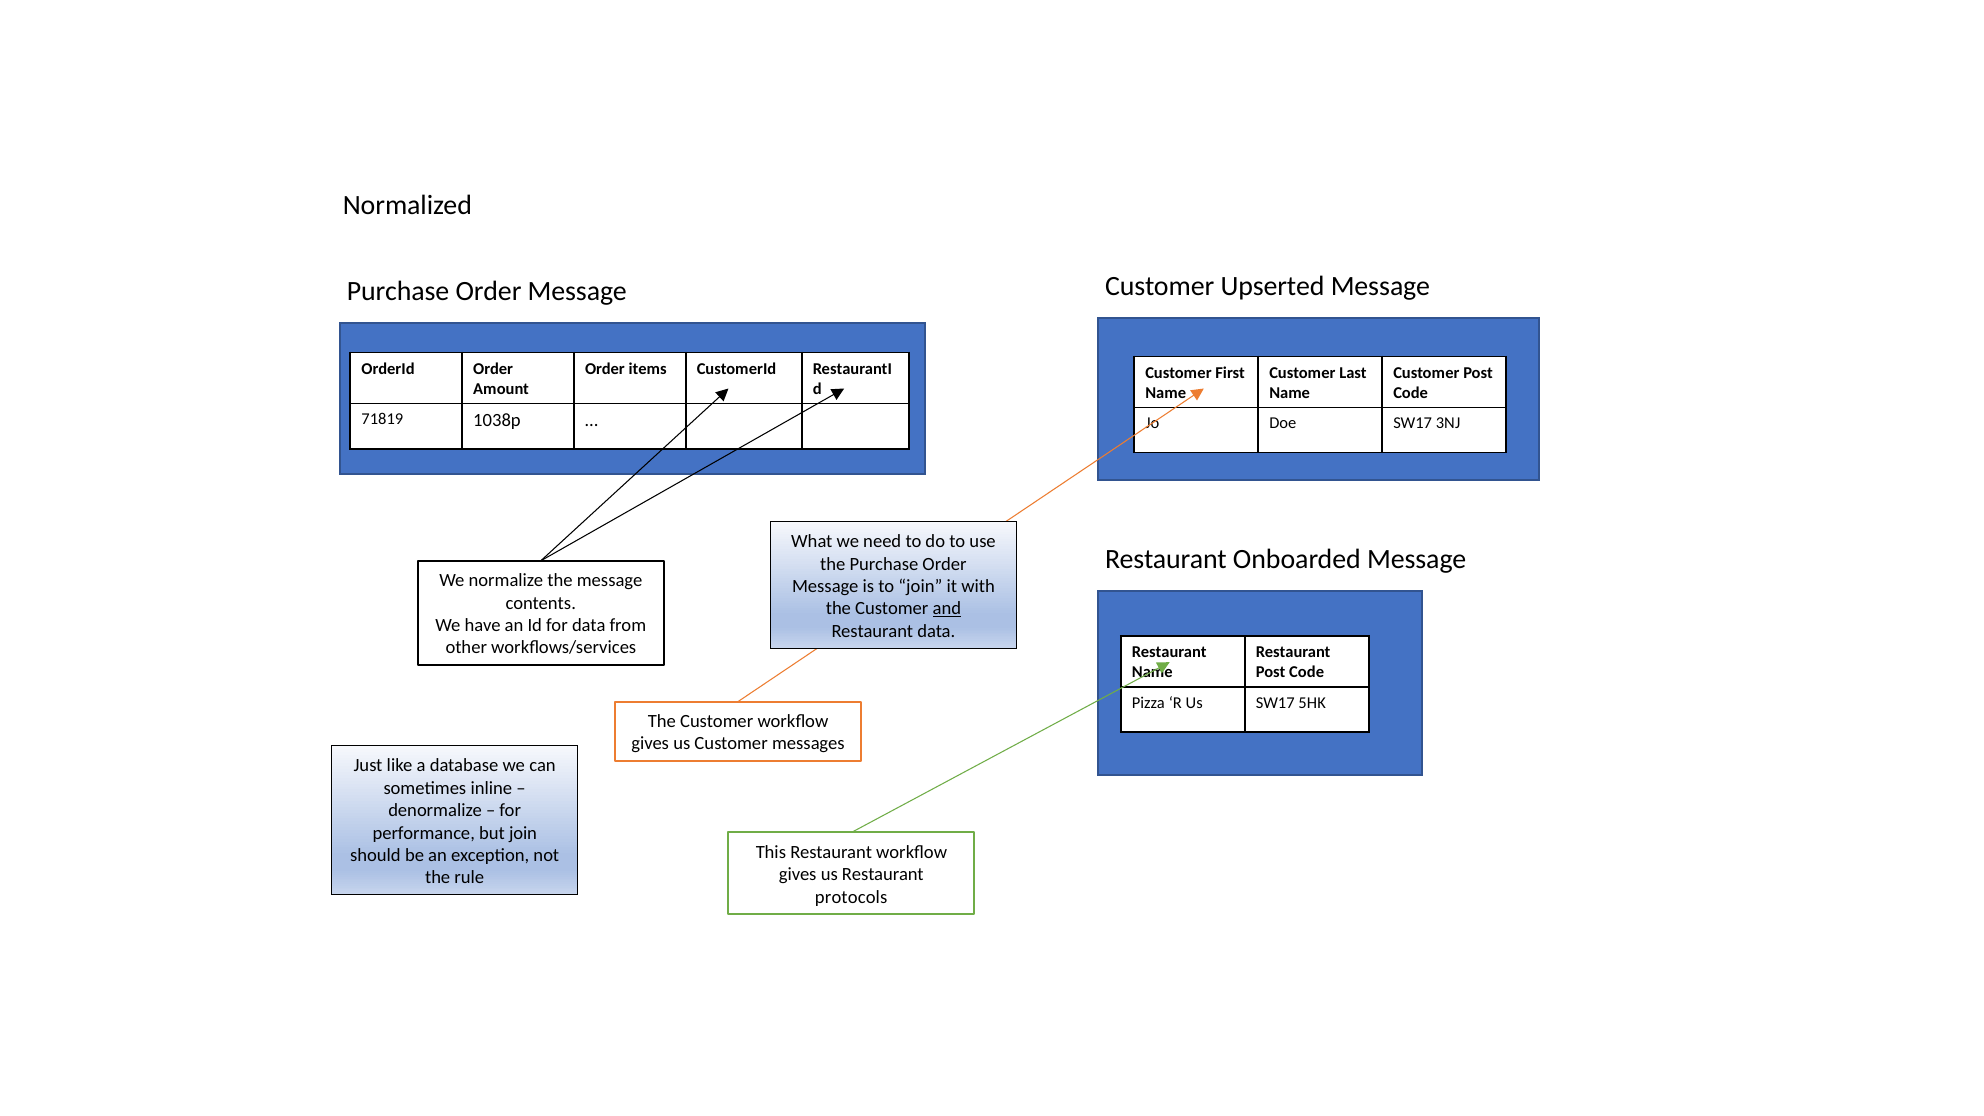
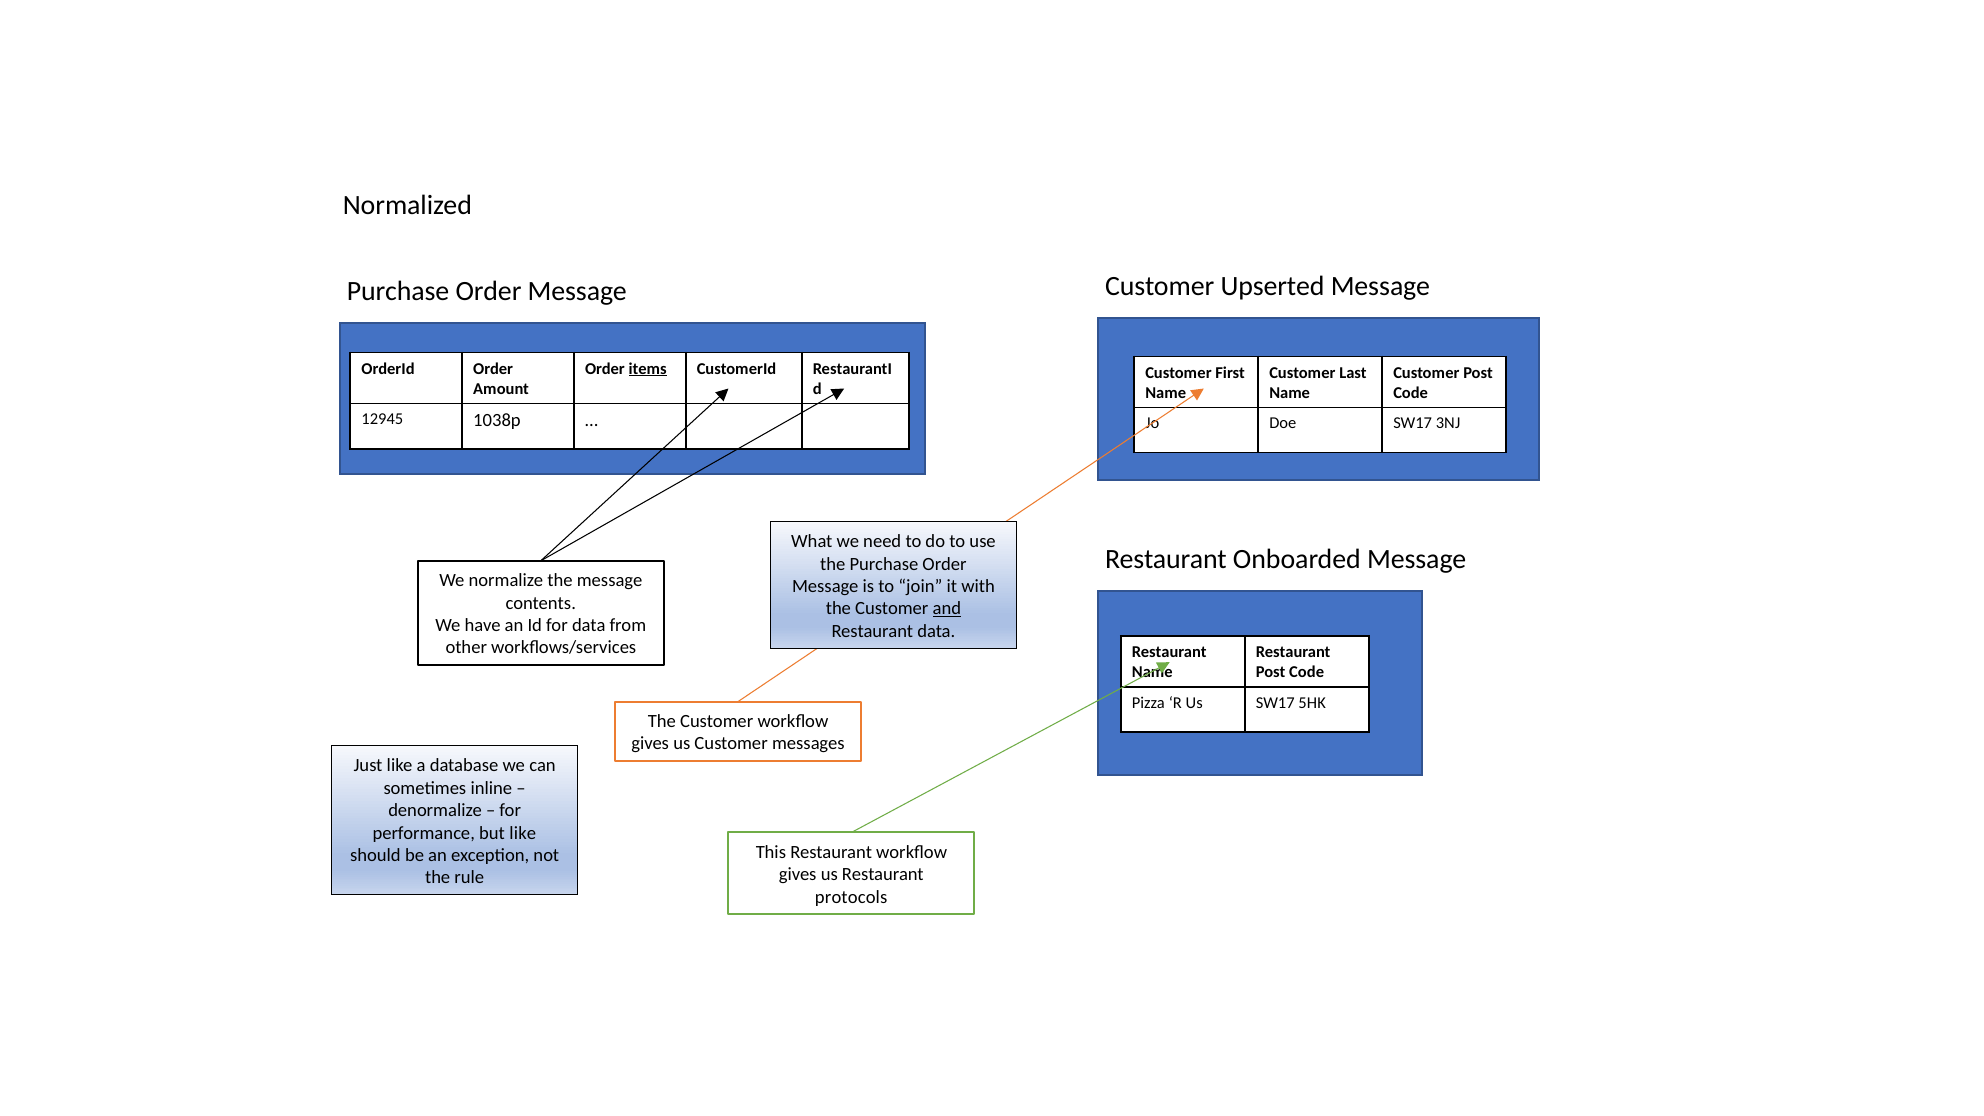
items underline: none -> present
71819: 71819 -> 12945
but join: join -> like
